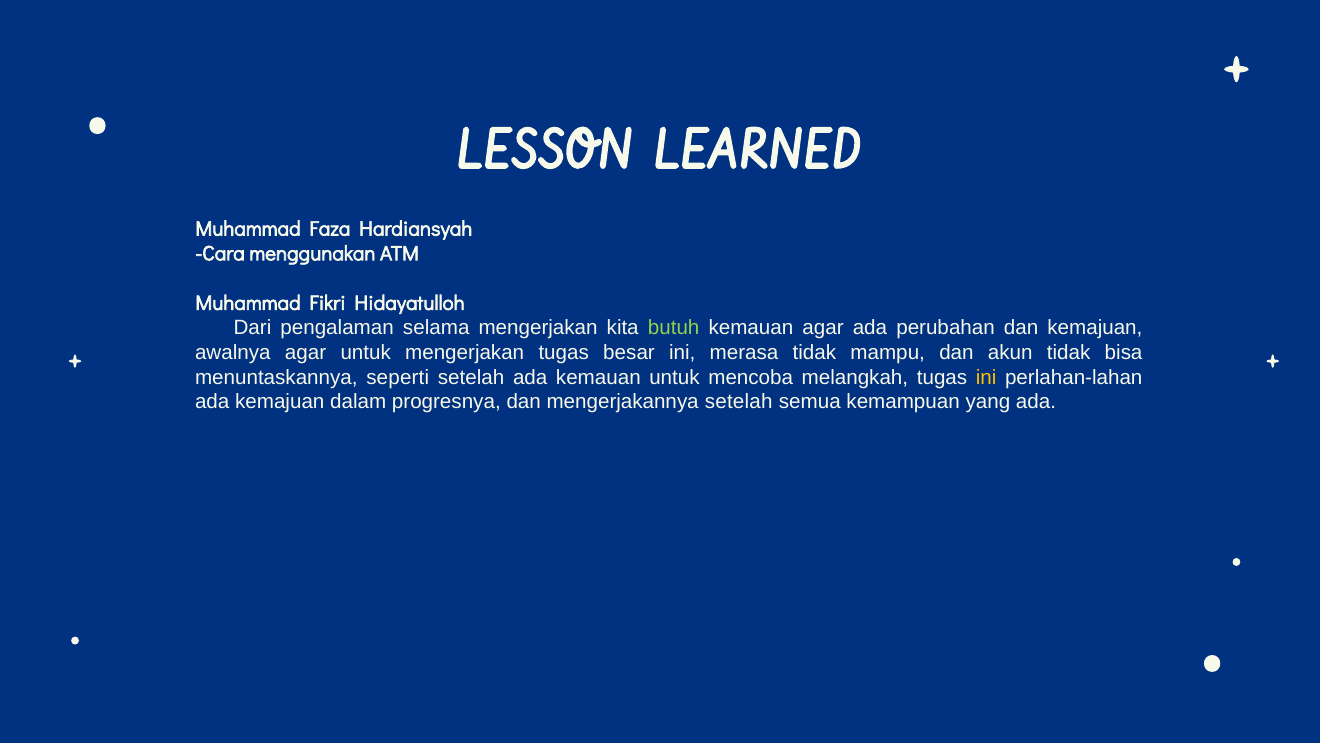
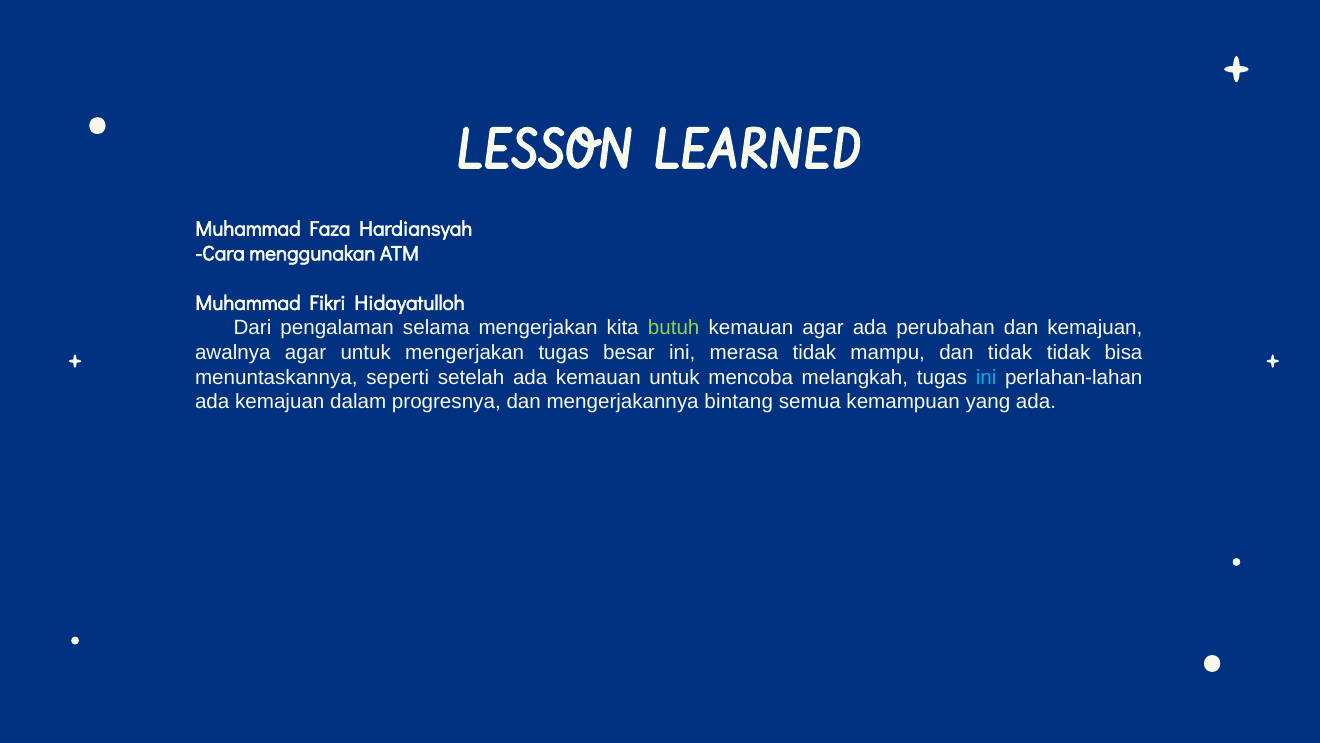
dan akun: akun -> tidak
ini at (986, 377) colour: yellow -> light blue
mengerjakannya setelah: setelah -> bintang
